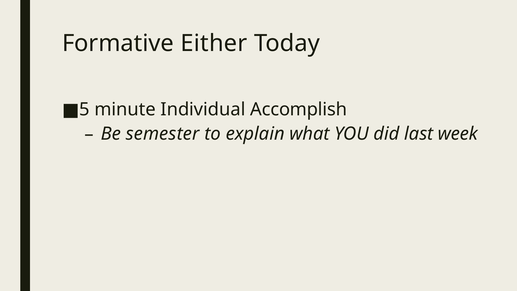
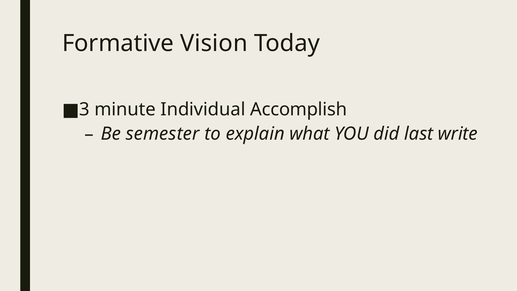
Either: Either -> Vision
5: 5 -> 3
week: week -> write
